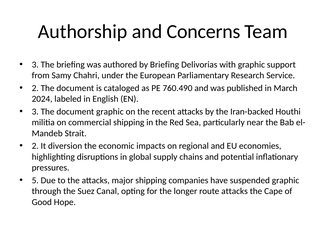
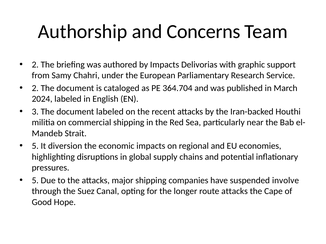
3 at (35, 65): 3 -> 2
by Briefing: Briefing -> Impacts
760.490: 760.490 -> 364.704
document graphic: graphic -> labeled
2 at (35, 146): 2 -> 5
suspended graphic: graphic -> involve
